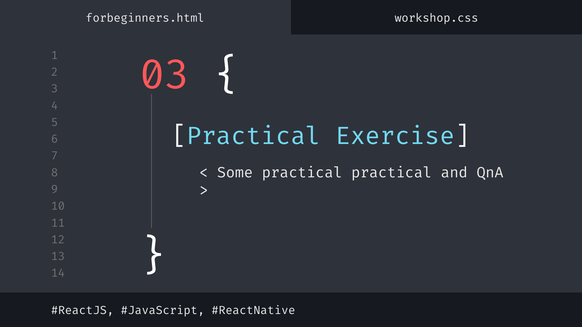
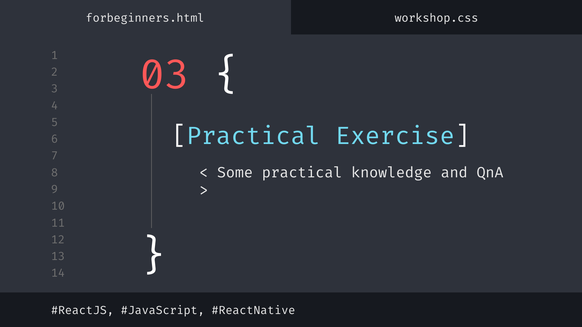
practical practical: practical -> knowledge
